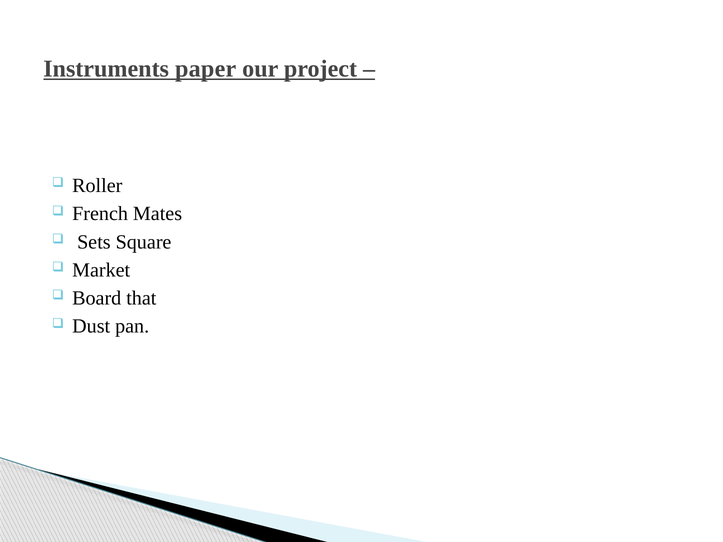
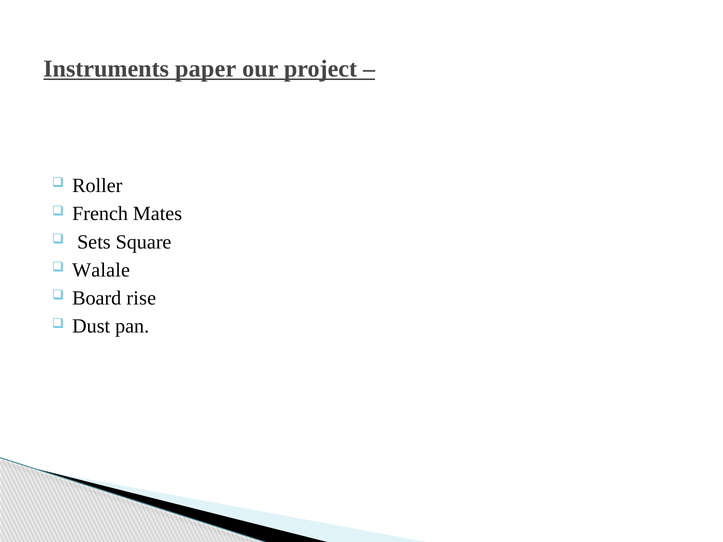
Market: Market -> Walale
that: that -> rise
